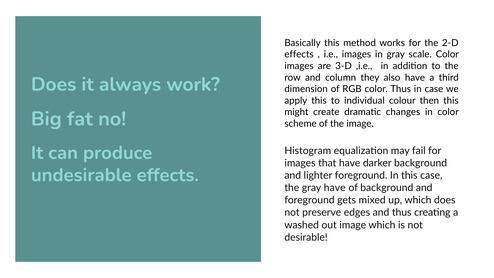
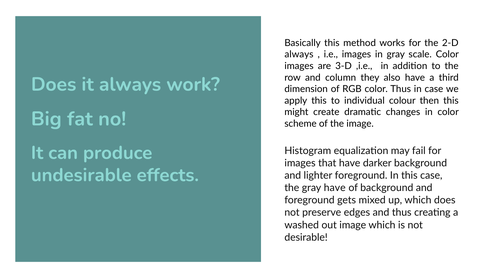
effects at (299, 54): effects -> always
